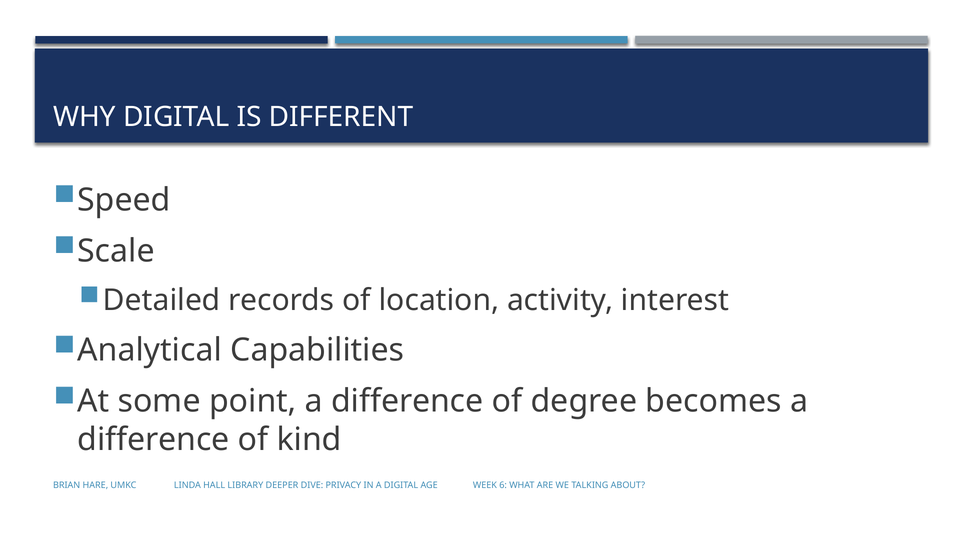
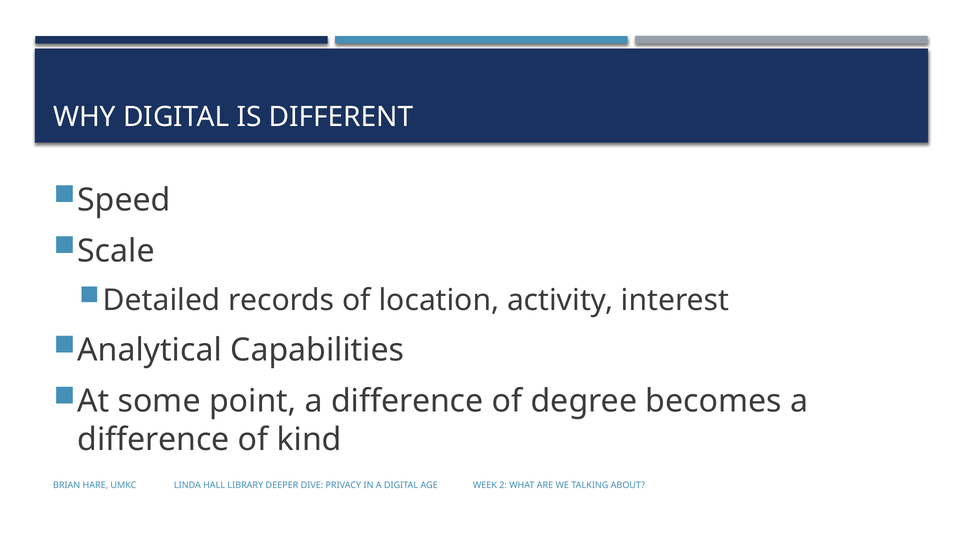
6: 6 -> 2
